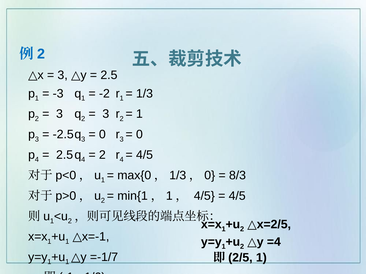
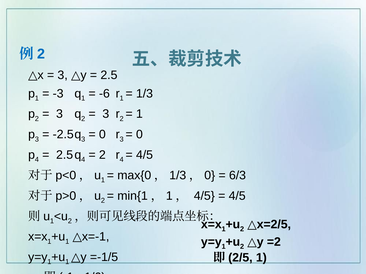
-2: -2 -> -6
8/3: 8/3 -> 6/3
=4: =4 -> =2
=-1/7: =-1/7 -> =-1/5
